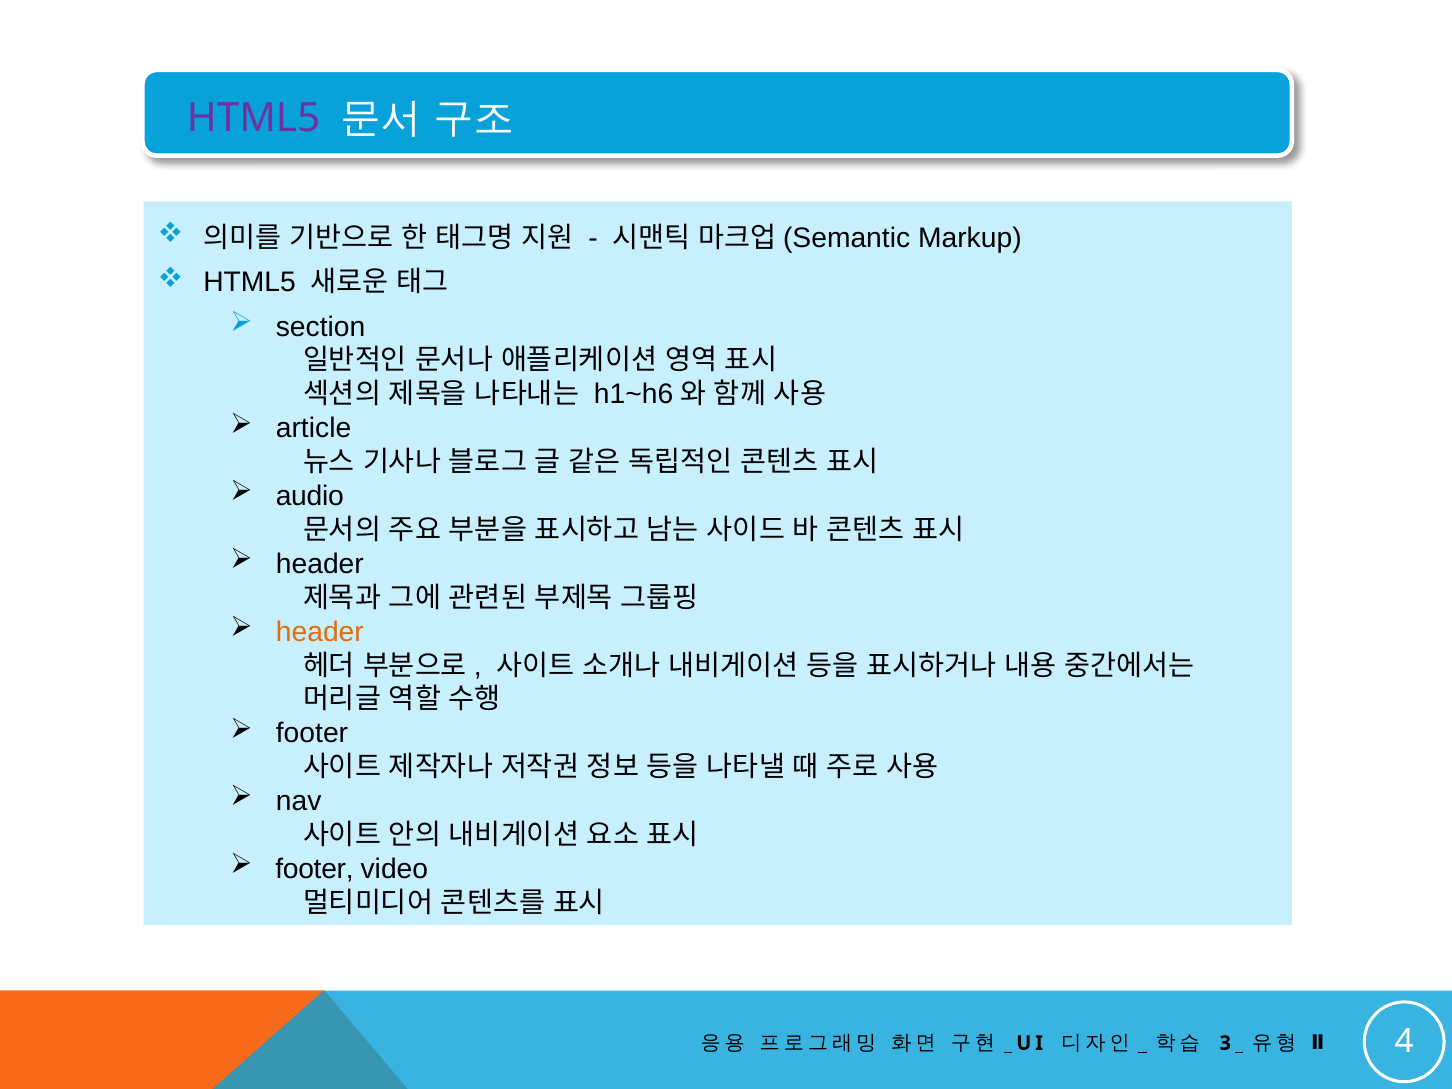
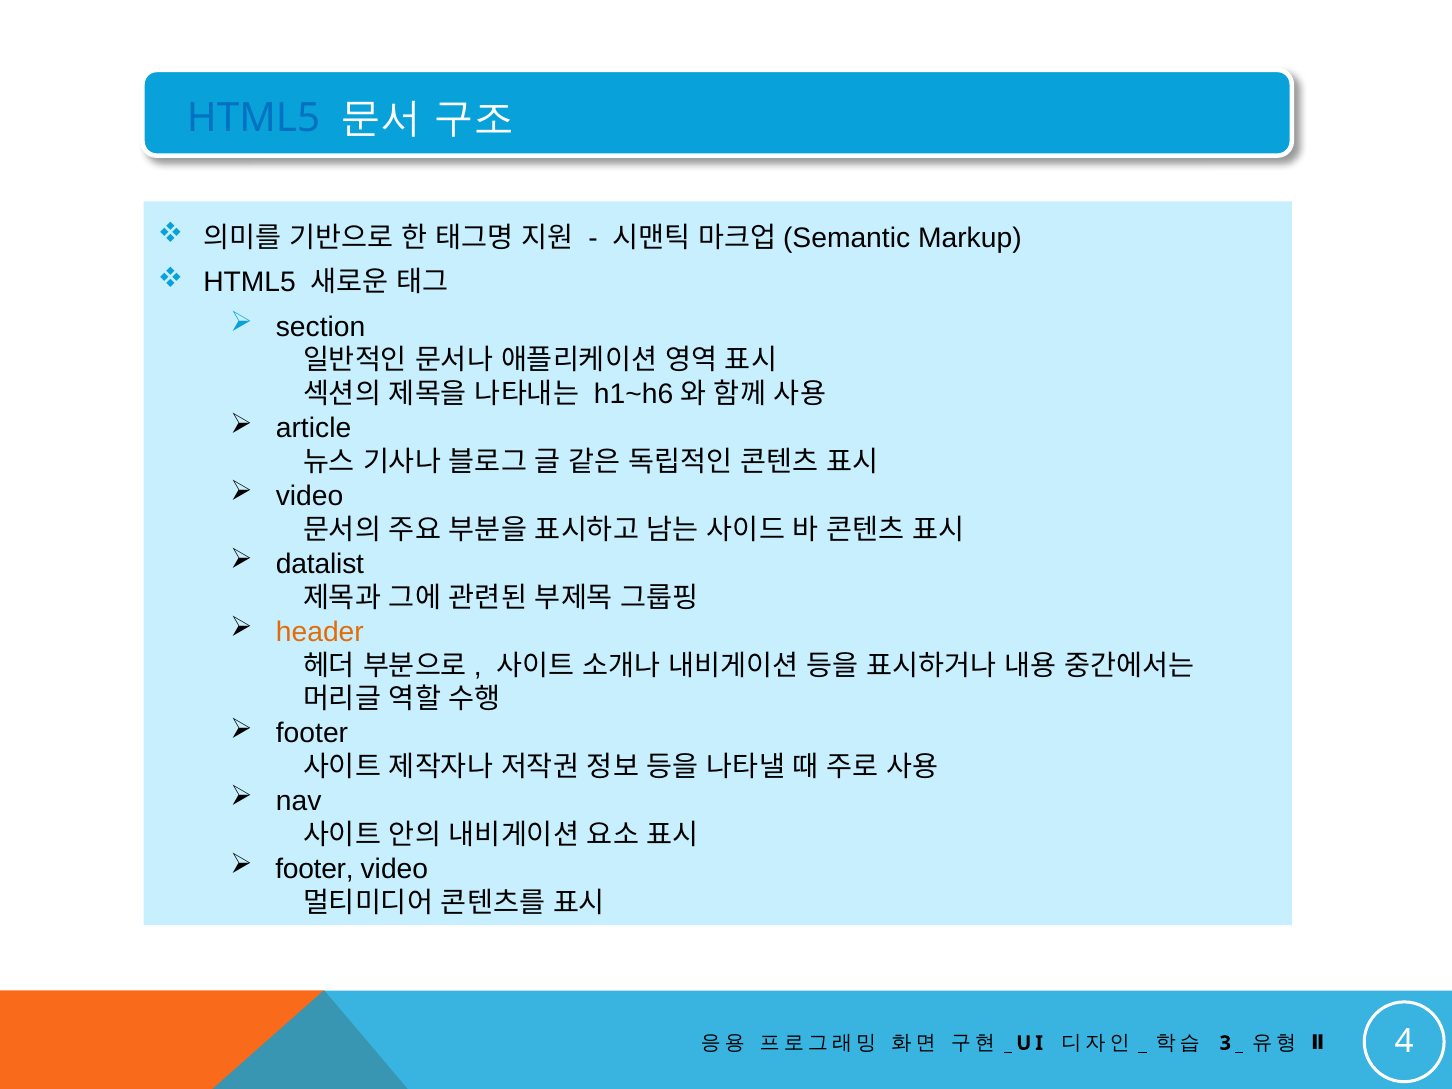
HTML5 at (254, 118) colour: purple -> blue
audio at (310, 496): audio -> video
header at (320, 564): header -> datalist
